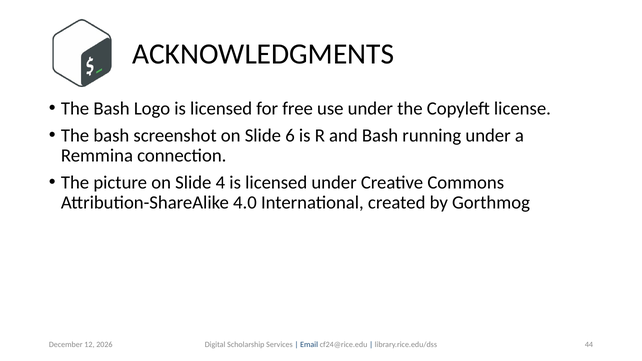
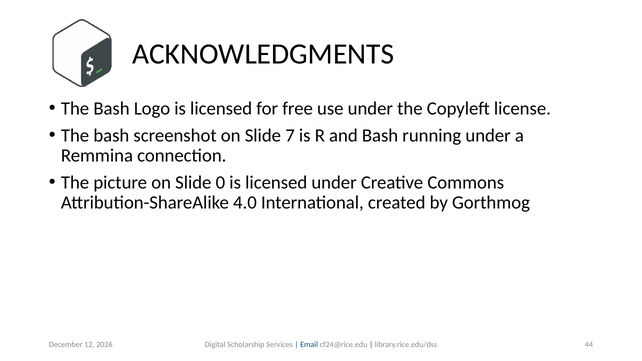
6: 6 -> 7
4: 4 -> 0
